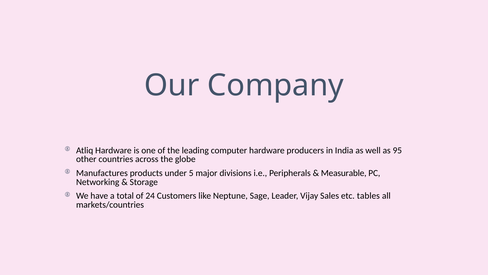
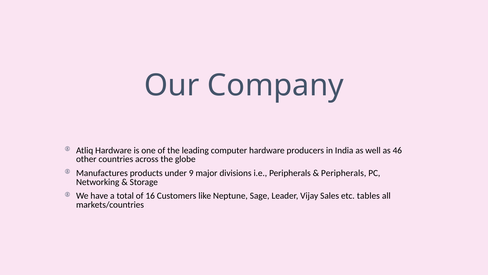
95: 95 -> 46
5: 5 -> 9
Measurable at (344, 173): Measurable -> Peripherals
24: 24 -> 16
